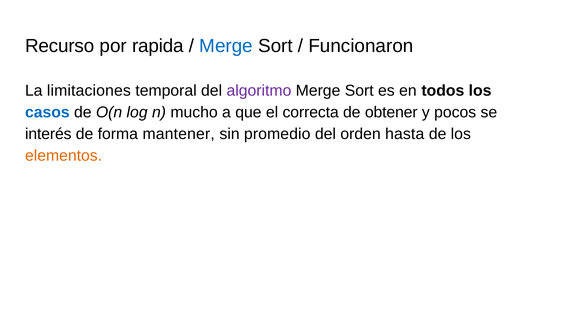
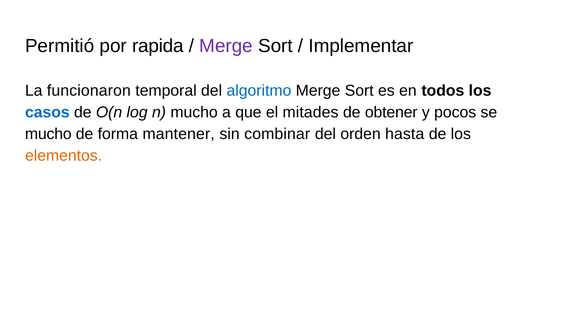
Recurso: Recurso -> Permitió
Merge at (226, 46) colour: blue -> purple
Funcionaron: Funcionaron -> Implementar
limitaciones: limitaciones -> funcionaron
algoritmo colour: purple -> blue
correcta: correcta -> mitades
interés at (48, 134): interés -> mucho
promedio: promedio -> combinar
